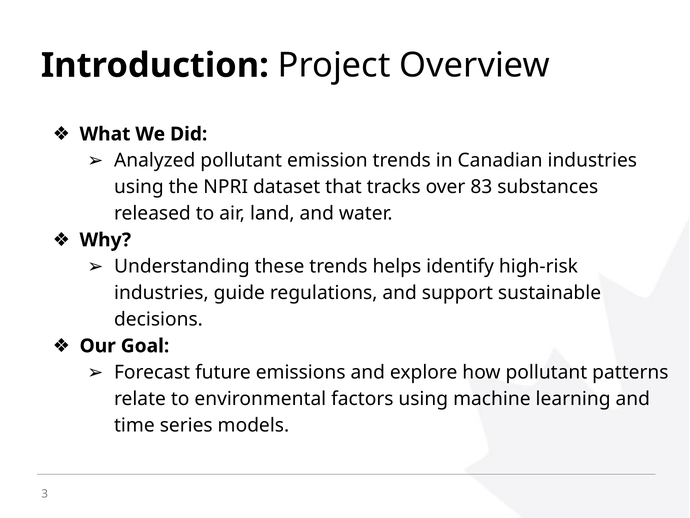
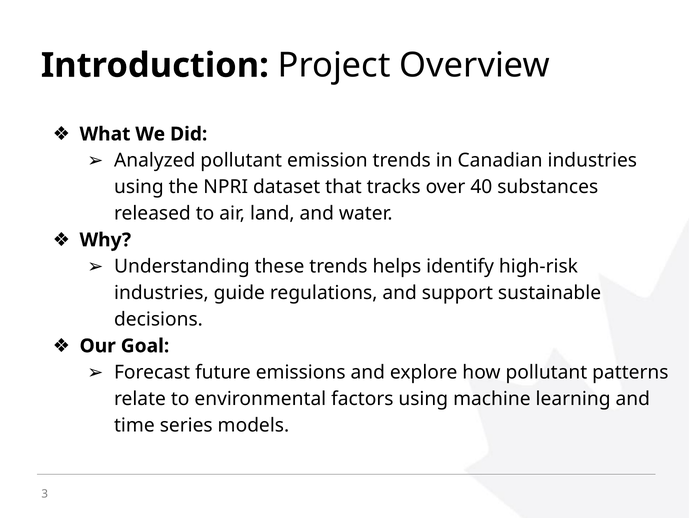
83: 83 -> 40
